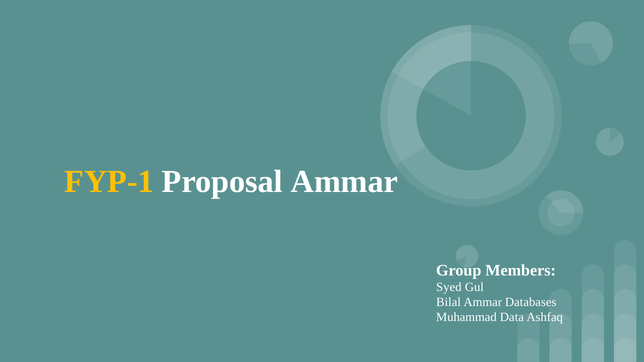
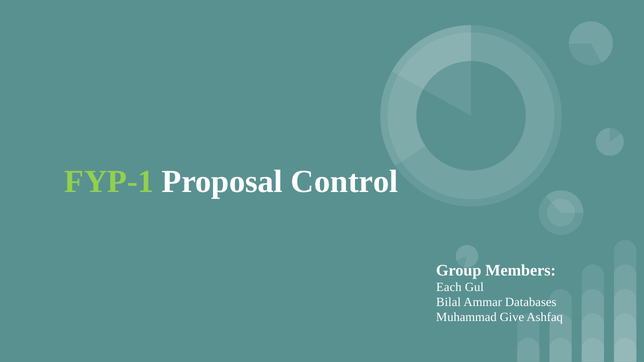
FYP-1 colour: yellow -> light green
Proposal Ammar: Ammar -> Control
Syed: Syed -> Each
Data: Data -> Give
